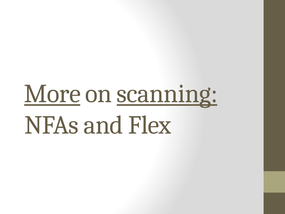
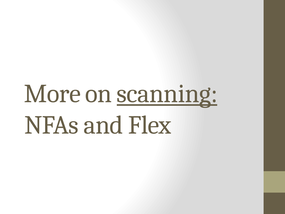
More underline: present -> none
